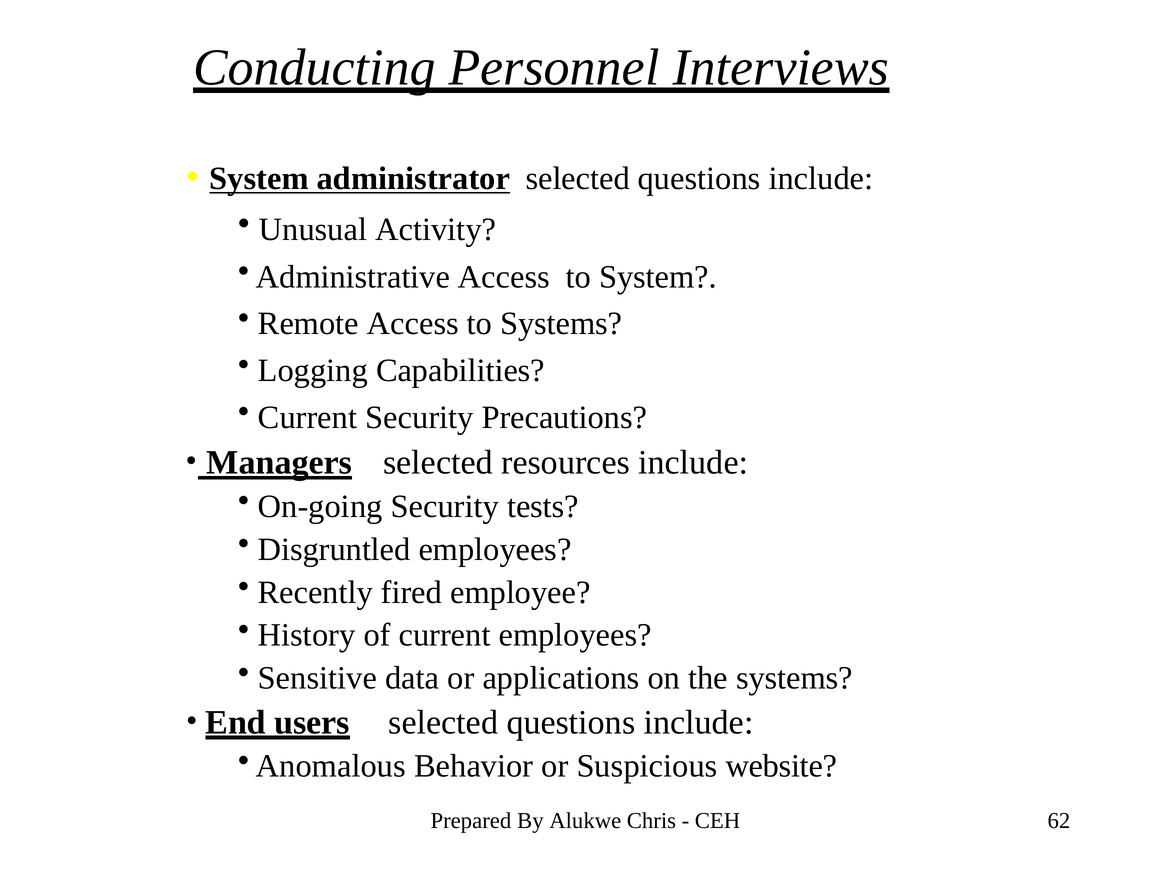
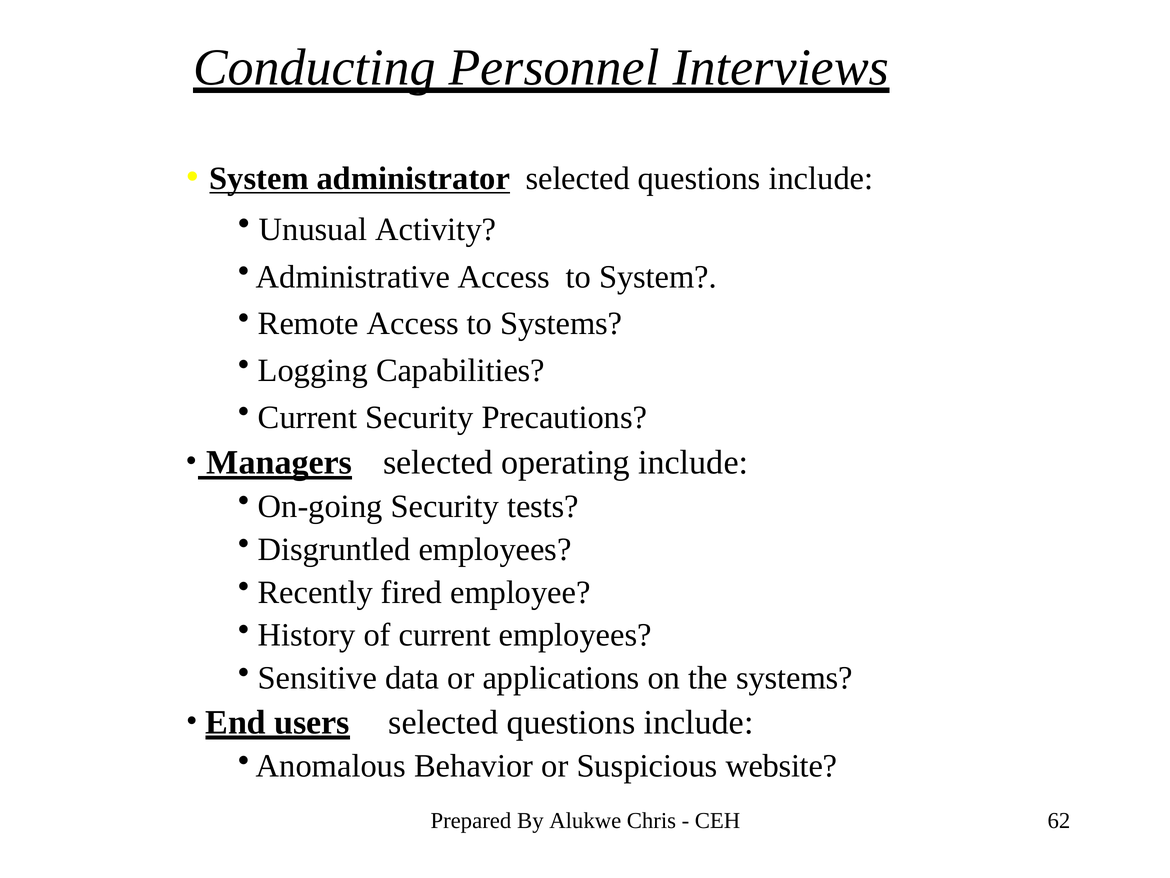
resources: resources -> operating
